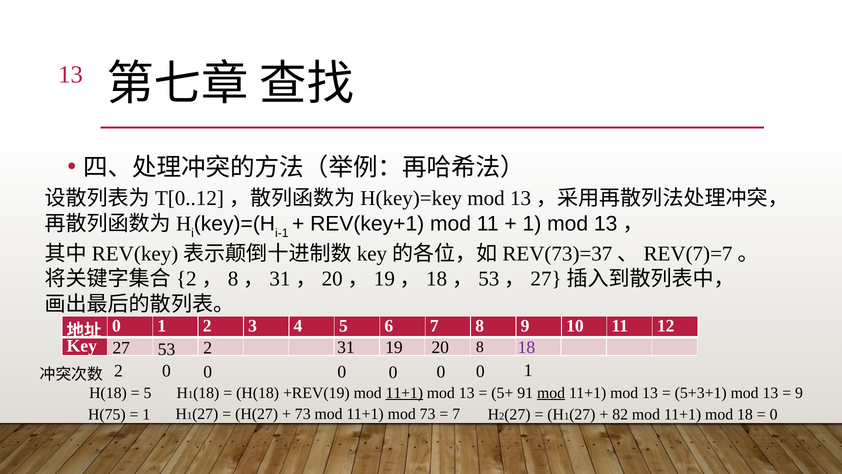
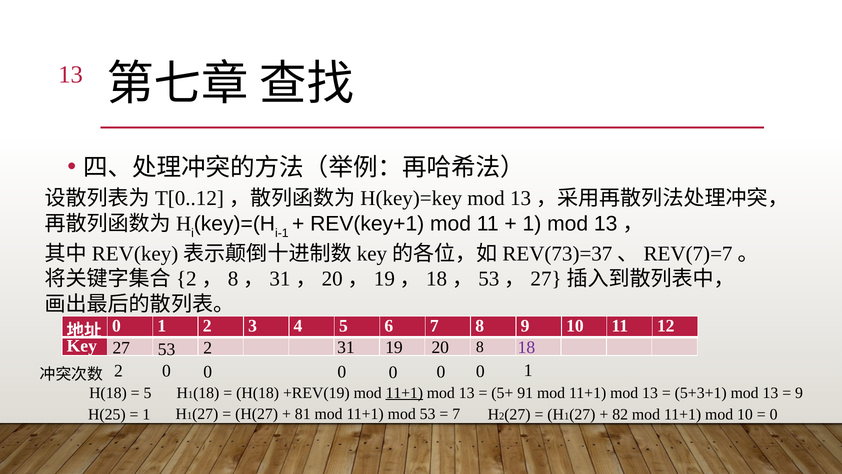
mod at (551, 393) underline: present -> none
H(75: H(75 -> H(25
73 at (303, 414): 73 -> 81
mod 73: 73 -> 53
mod 18: 18 -> 10
